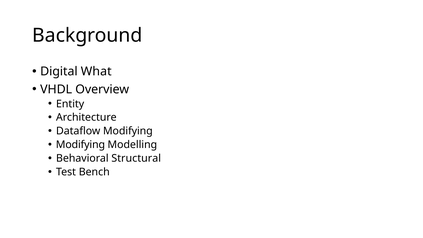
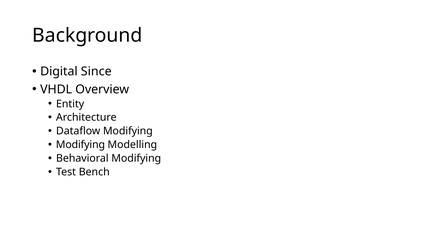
What: What -> Since
Behavioral Structural: Structural -> Modifying
